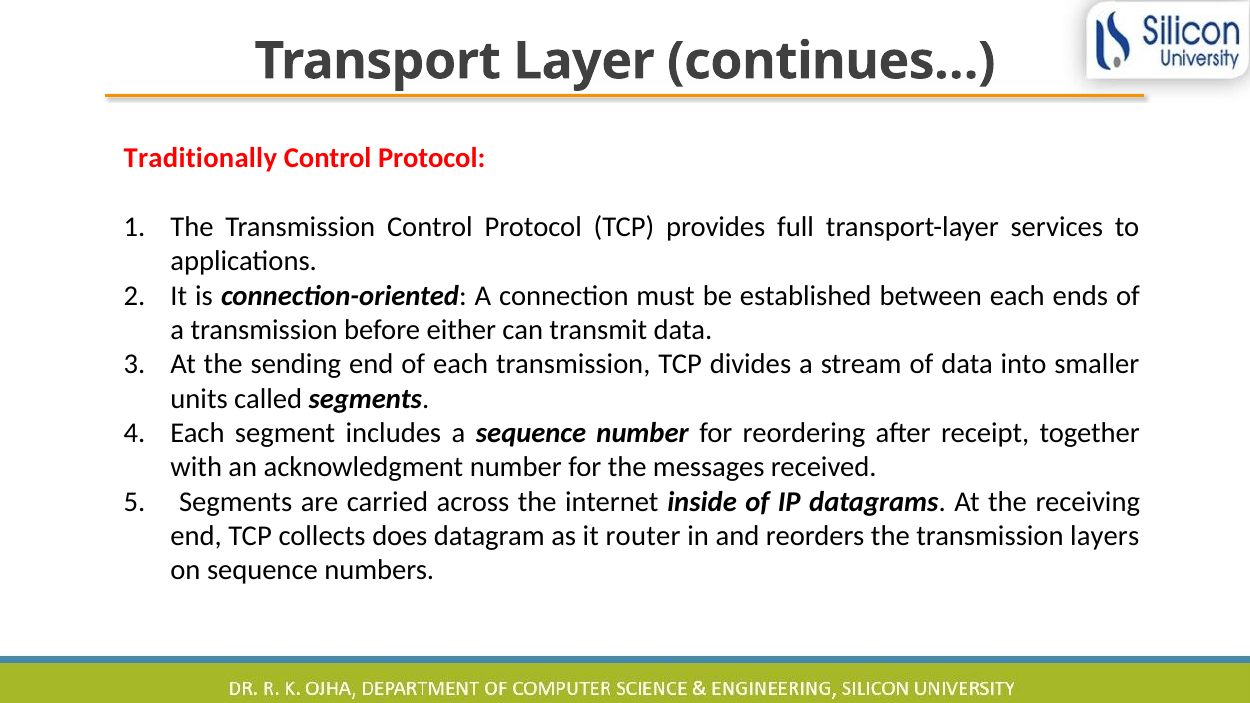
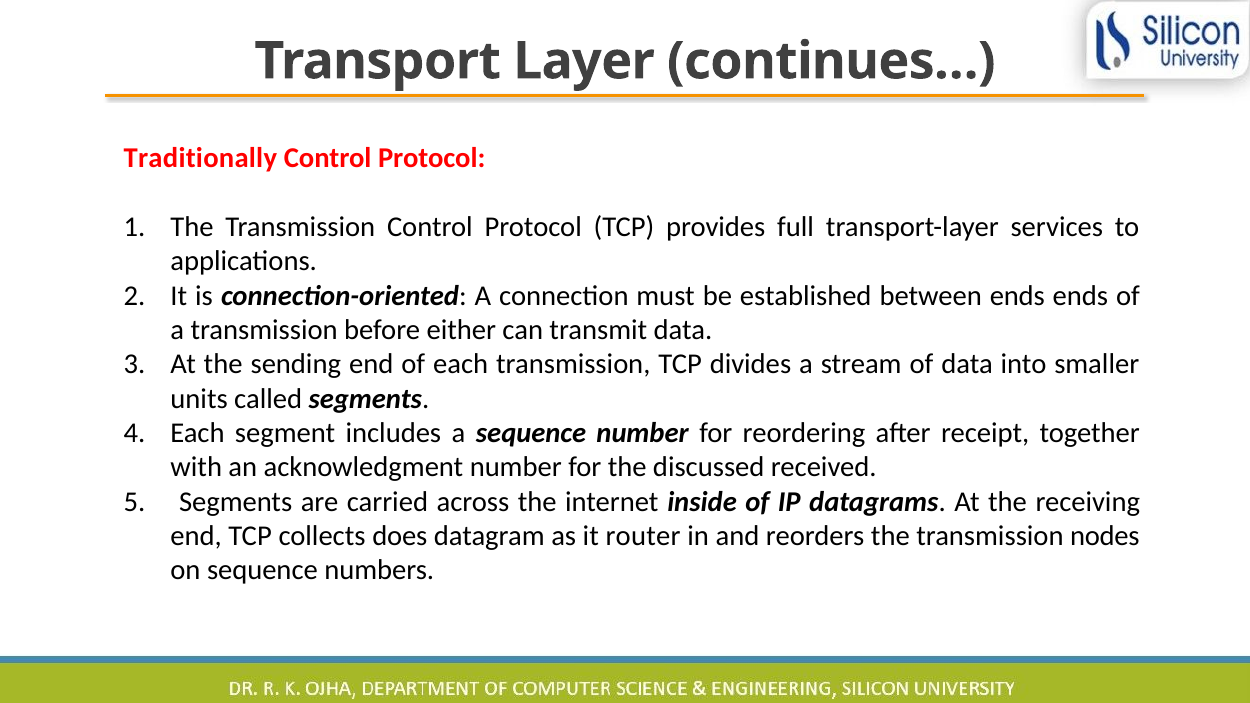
between each: each -> ends
messages: messages -> discussed
layers: layers -> nodes
